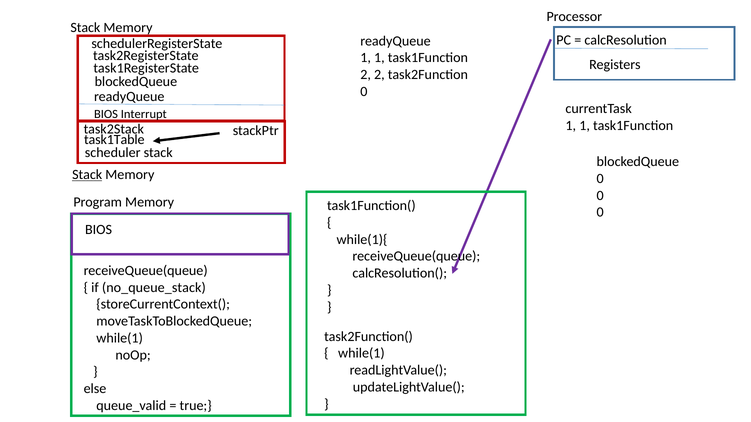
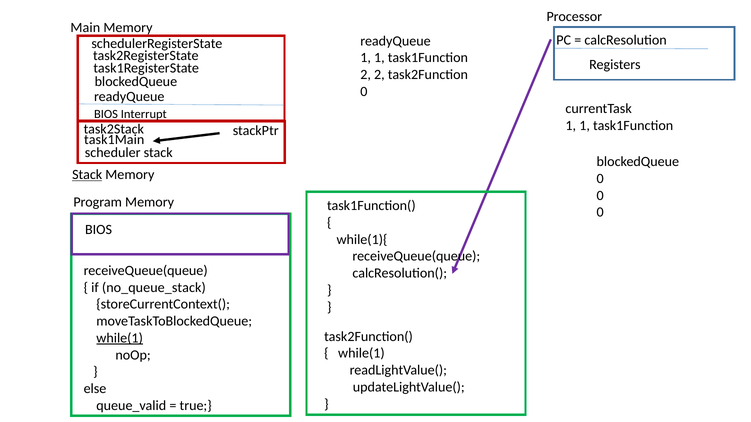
Stack at (85, 28): Stack -> Main
task1Table: task1Table -> task1Main
while(1 at (120, 338) underline: none -> present
